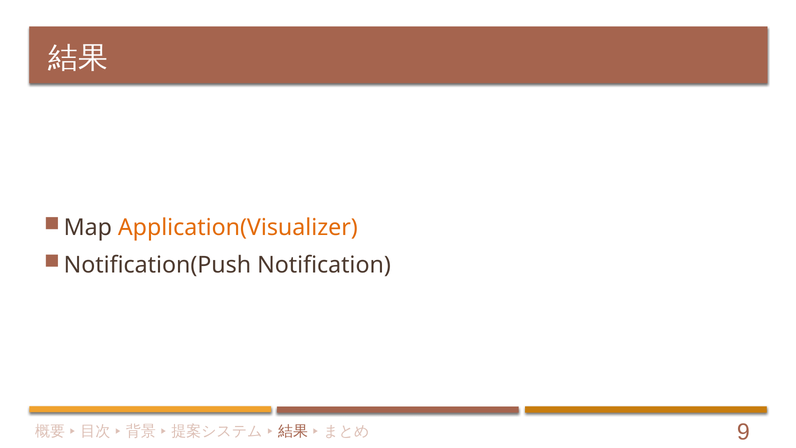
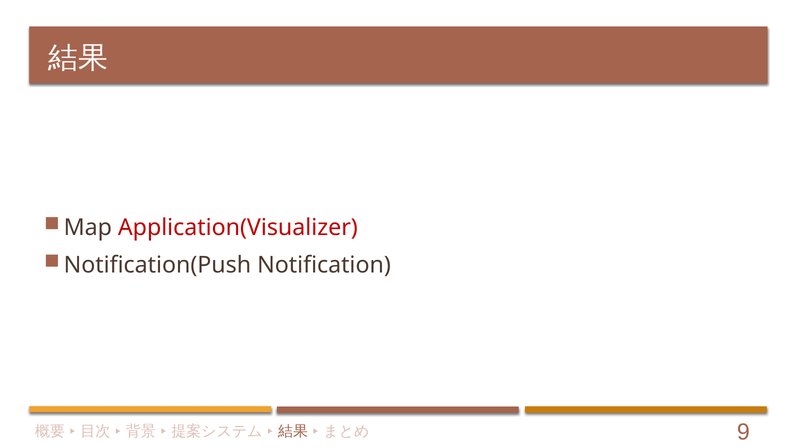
Application(Visualizer colour: orange -> red
